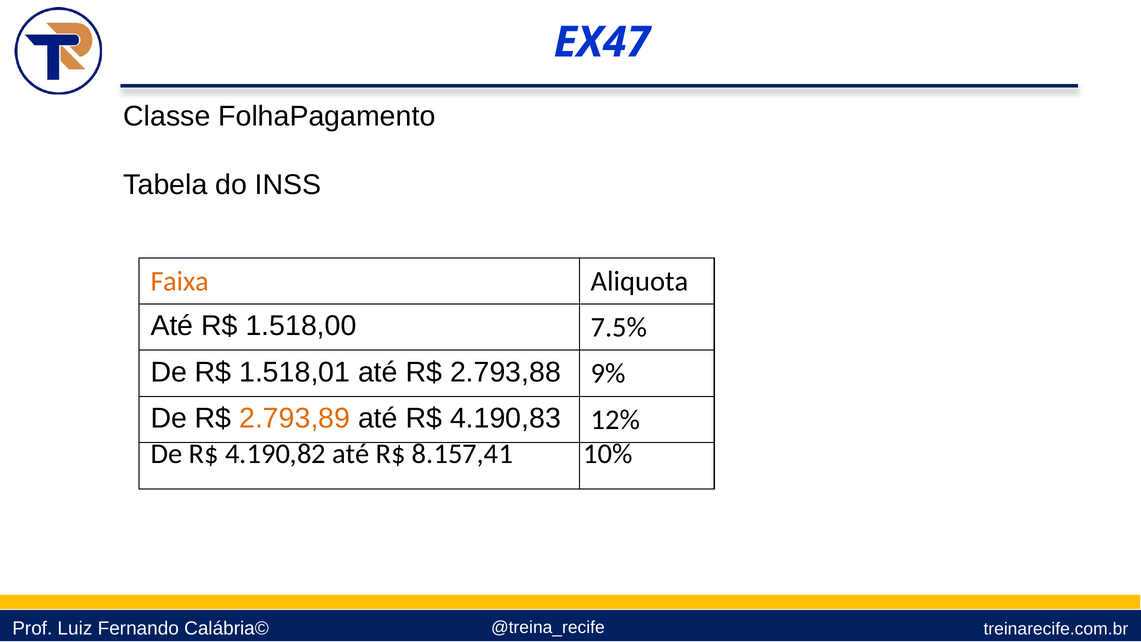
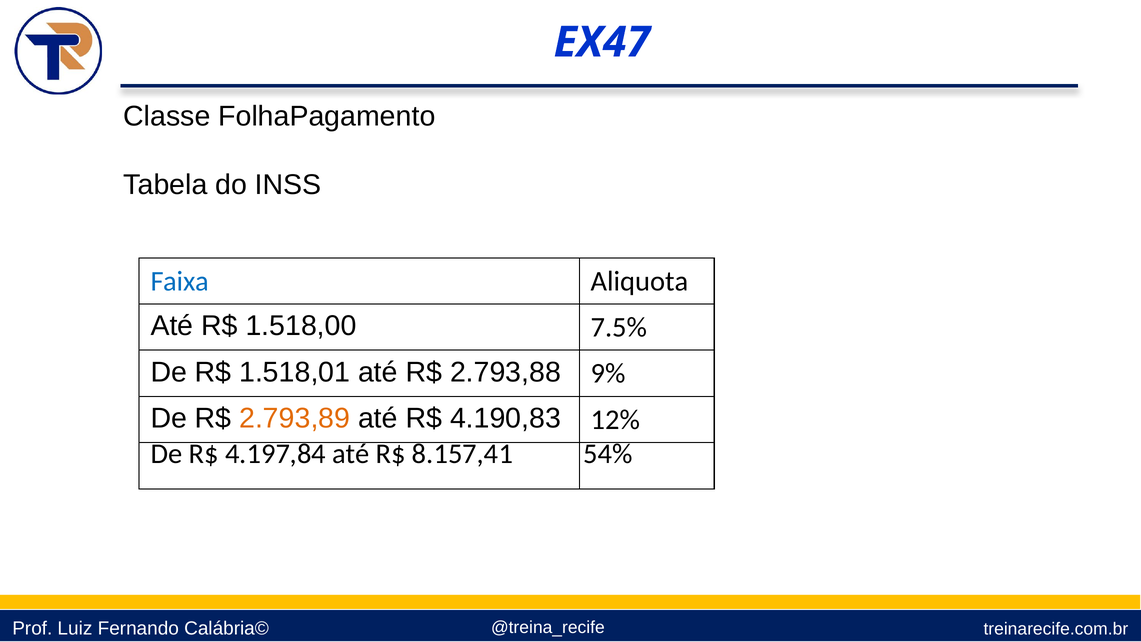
Faixa colour: orange -> blue
4.190,82: 4.190,82 -> 4.197,84
10%: 10% -> 54%
